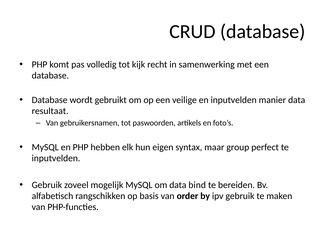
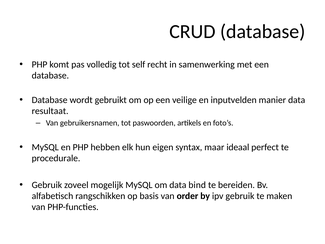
kijk: kijk -> self
group: group -> ideaal
inputvelden at (56, 158): inputvelden -> procedurale
